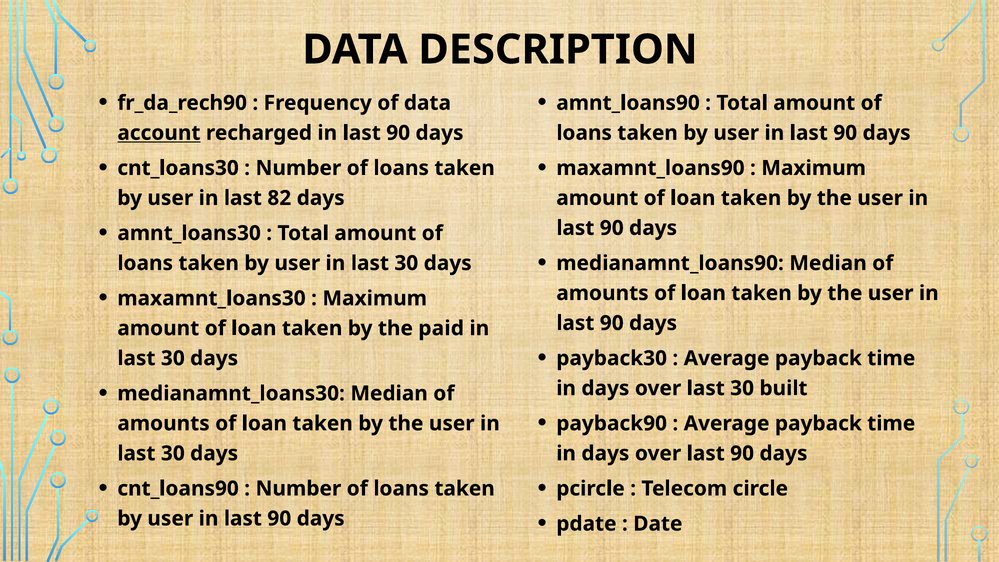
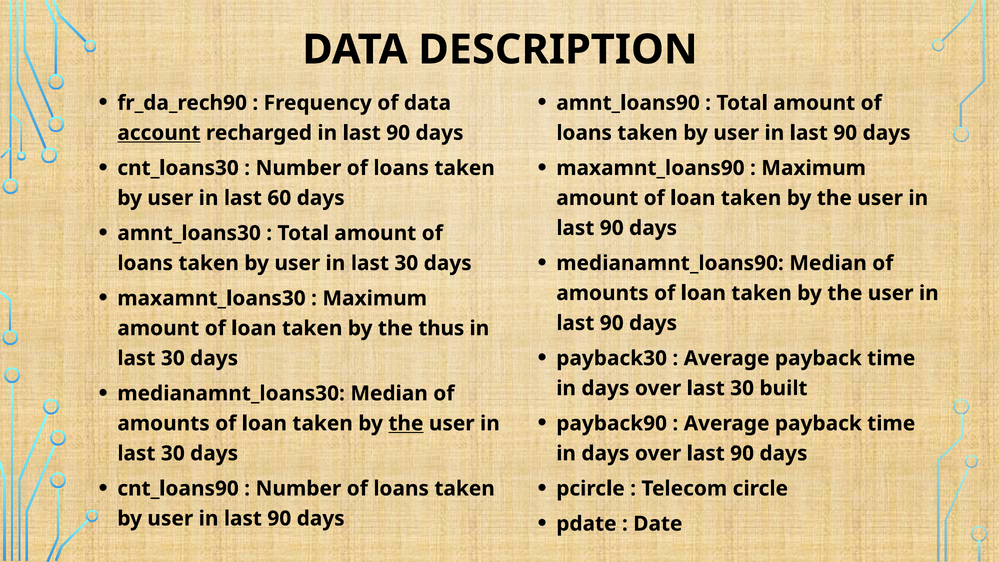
82: 82 -> 60
paid: paid -> thus
the at (406, 423) underline: none -> present
